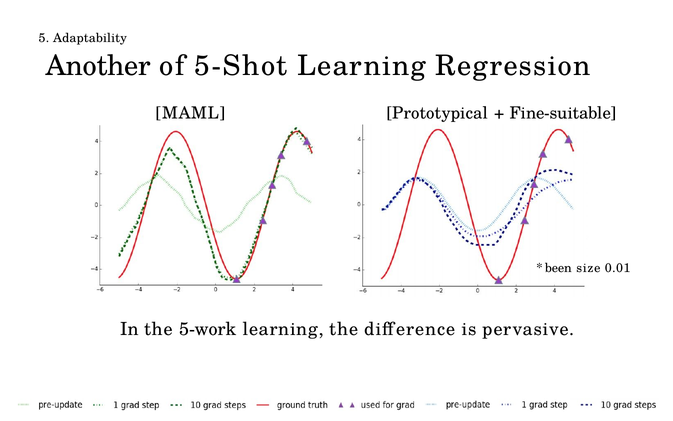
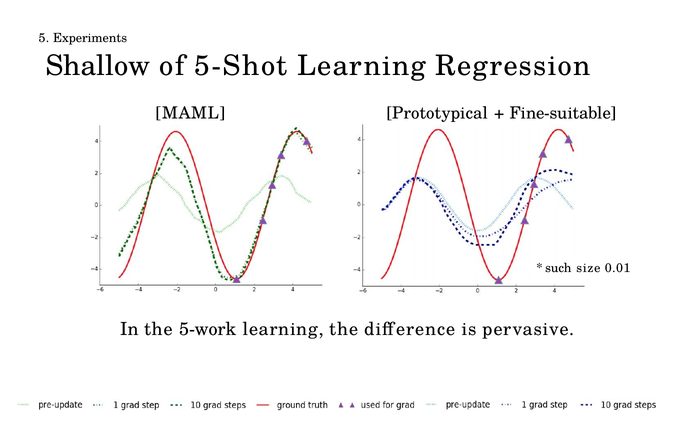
Adaptability: Adaptability -> Experiments
Another: Another -> Shallow
been: been -> such
